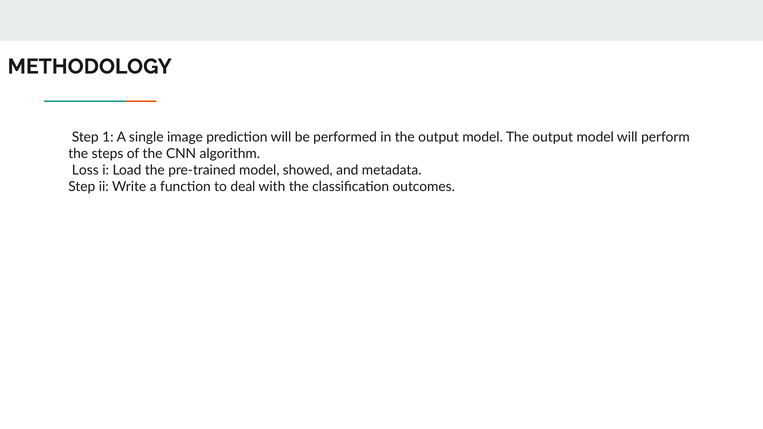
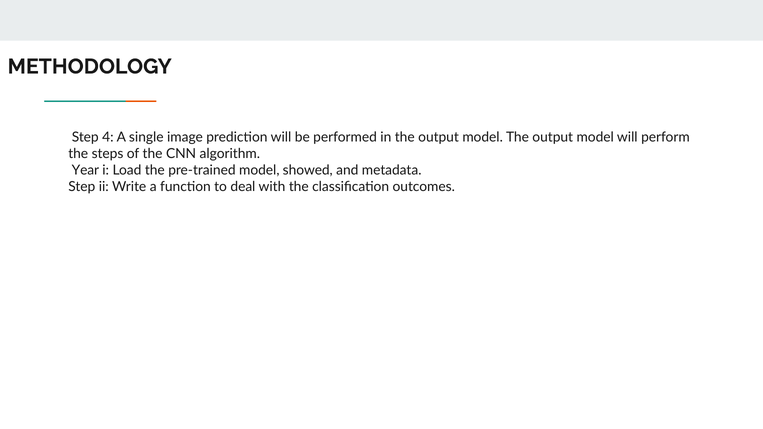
1: 1 -> 4
Loss: Loss -> Year
